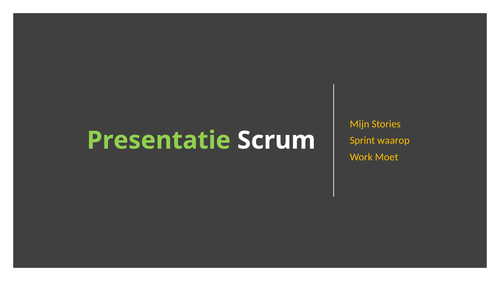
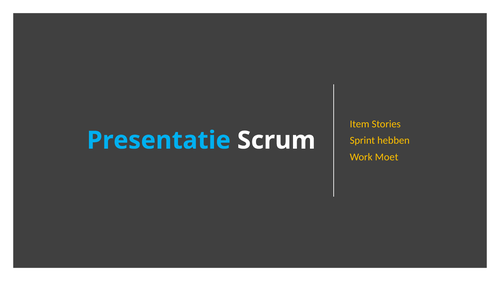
Mijn: Mijn -> Item
waarop: waarop -> hebben
Presentatie colour: light green -> light blue
